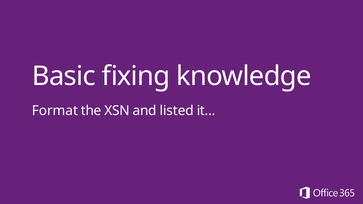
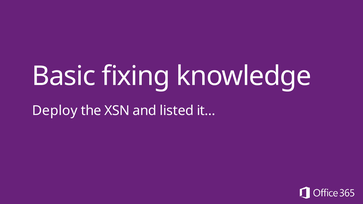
Format: Format -> Deploy
